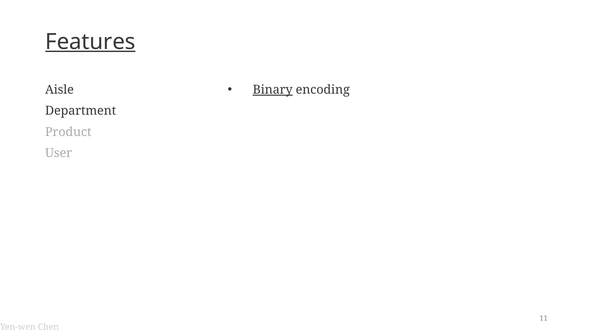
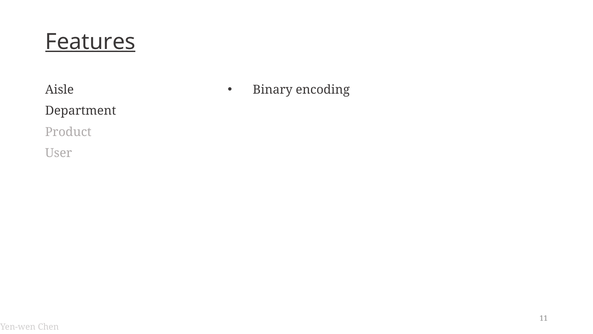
Binary underline: present -> none
